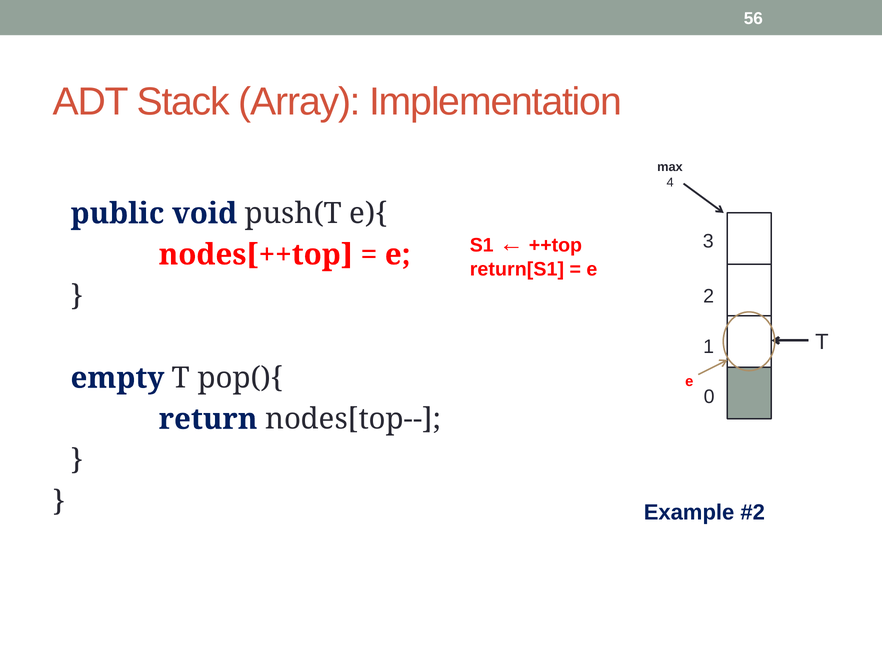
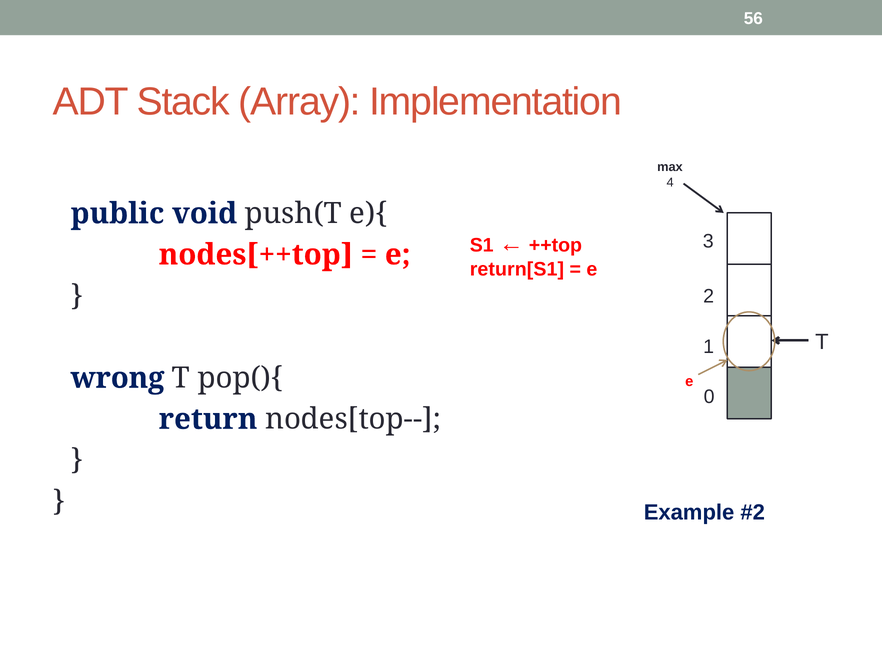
empty: empty -> wrong
